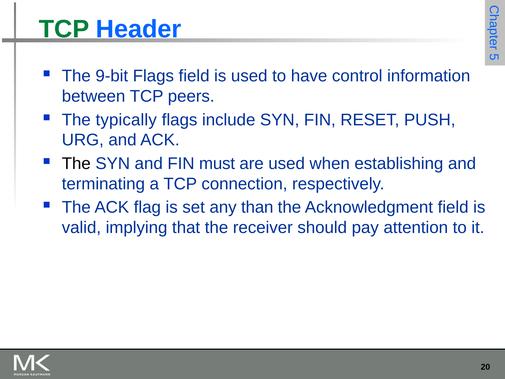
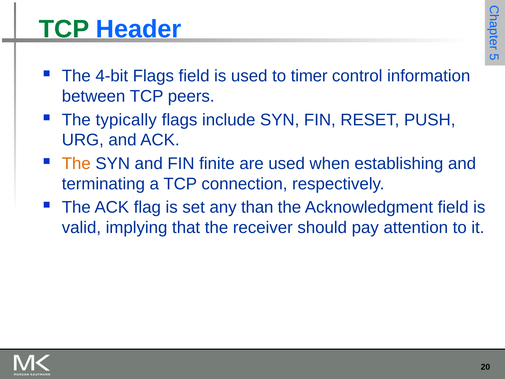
9-bit: 9-bit -> 4-bit
have: have -> timer
The at (76, 163) colour: black -> orange
must: must -> finite
